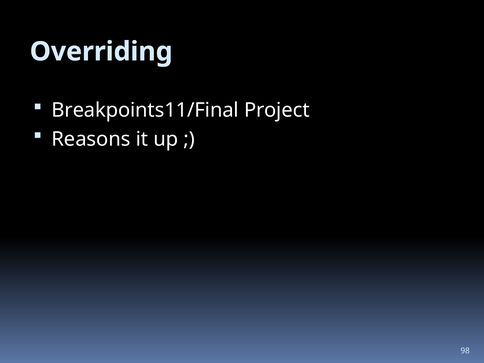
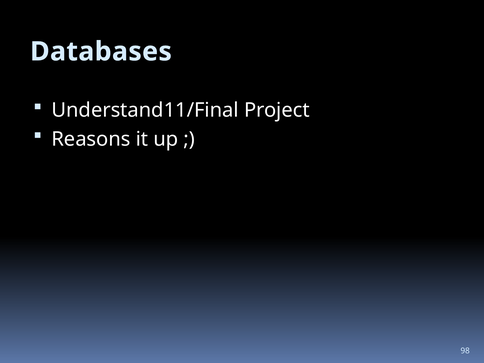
Overriding: Overriding -> Databases
Breakpoints11/Final: Breakpoints11/Final -> Understand11/Final
